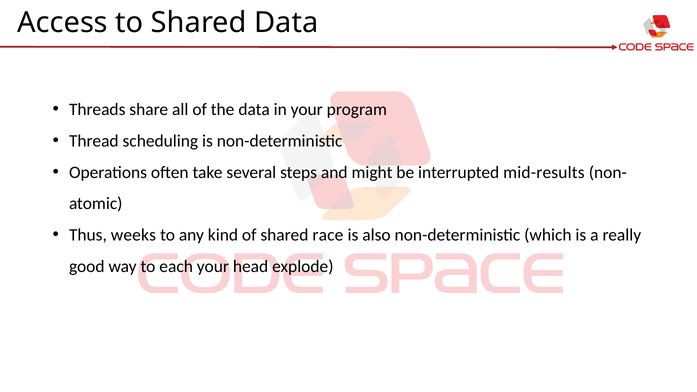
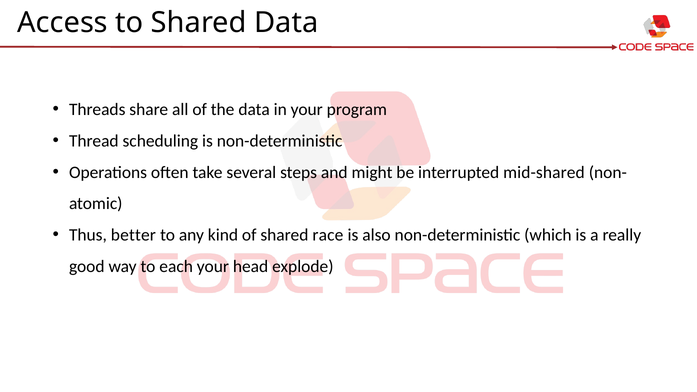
mid-results: mid-results -> mid-shared
weeks: weeks -> better
